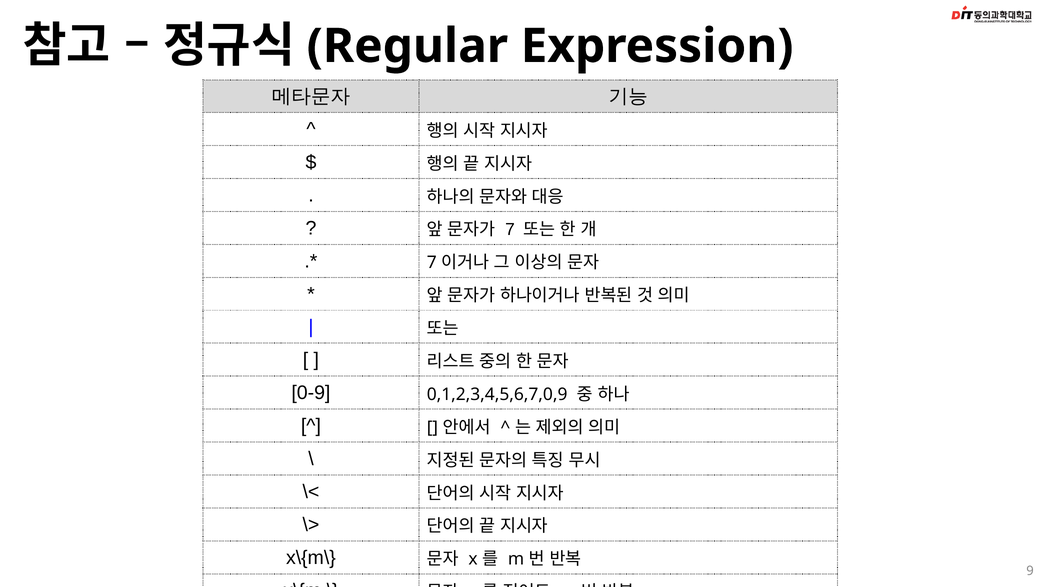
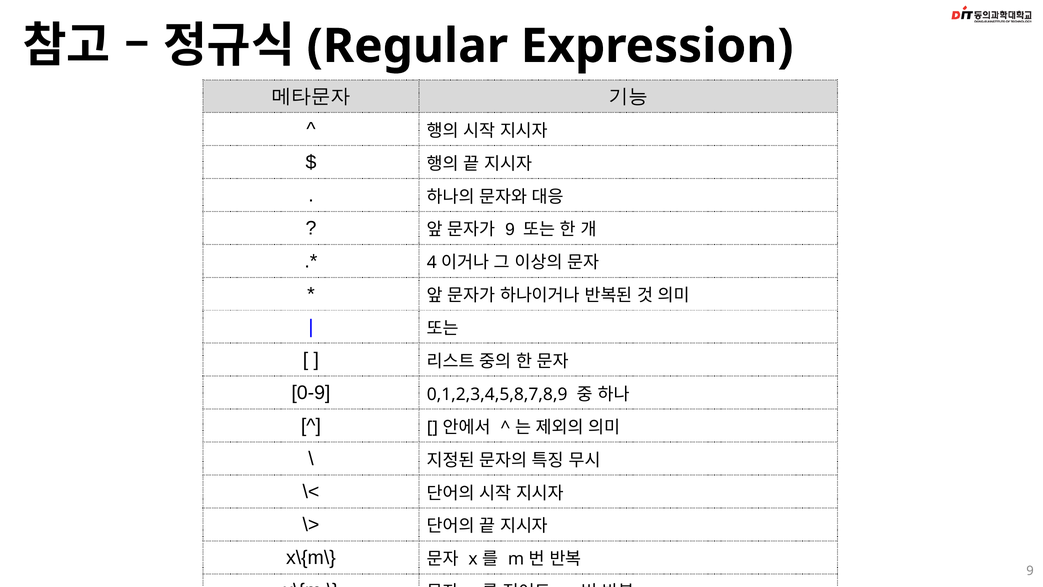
7 at (510, 230): 7 -> 9
7 at (432, 262): 7 -> 4
0,1,2,3,4,5,6,7,0,9: 0,1,2,3,4,5,6,7,0,9 -> 0,1,2,3,4,5,8,7,8,9
